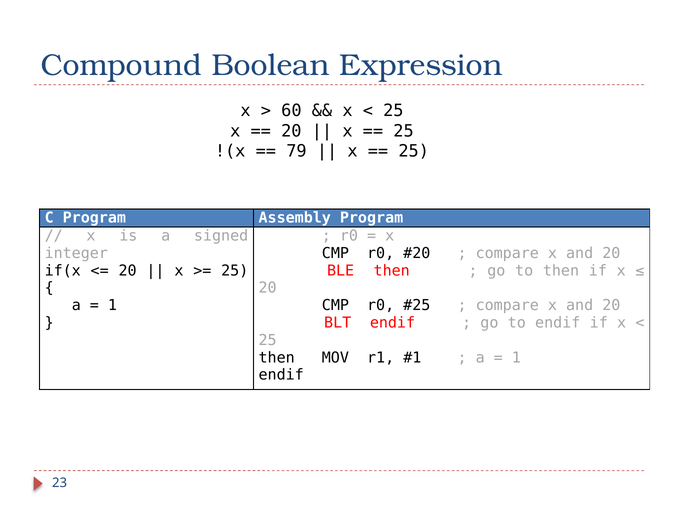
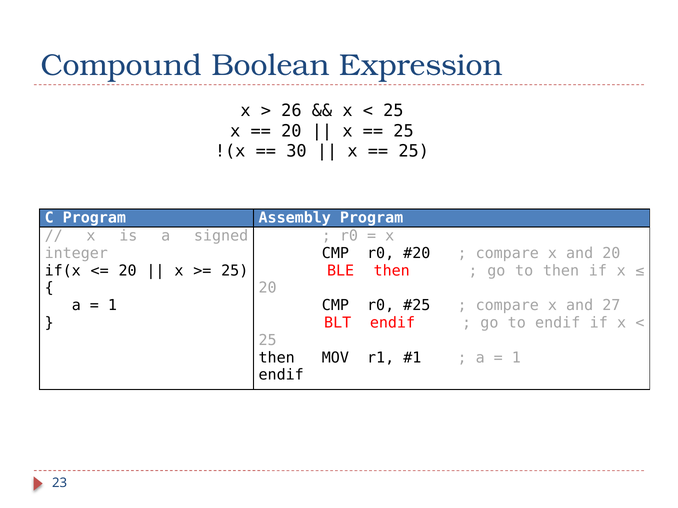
60: 60 -> 26
79: 79 -> 30
20 at (611, 306): 20 -> 27
